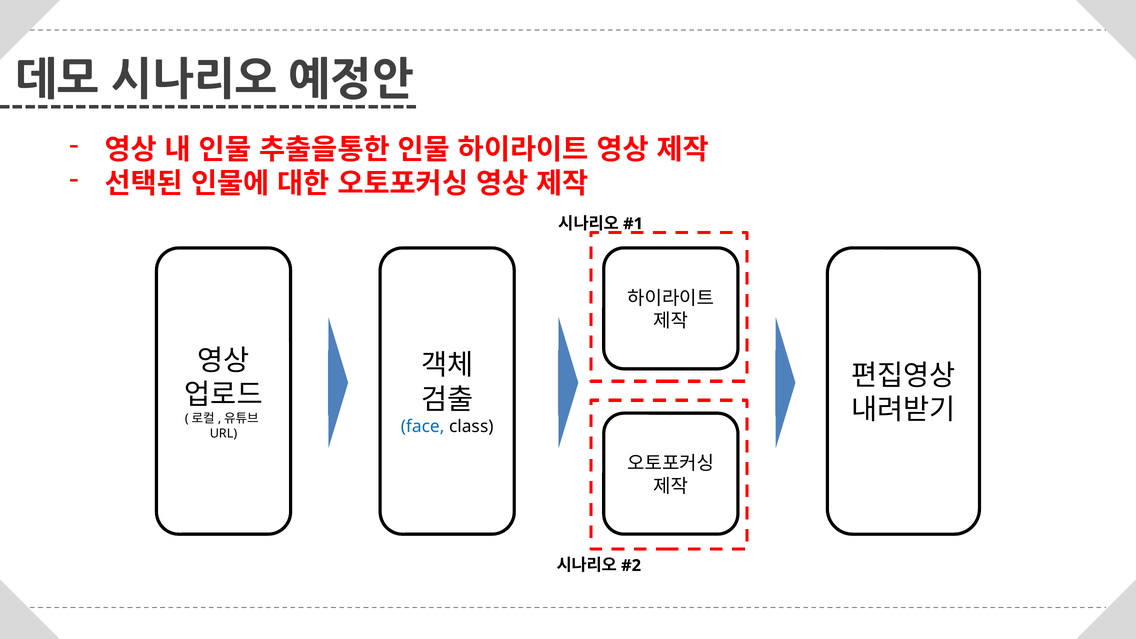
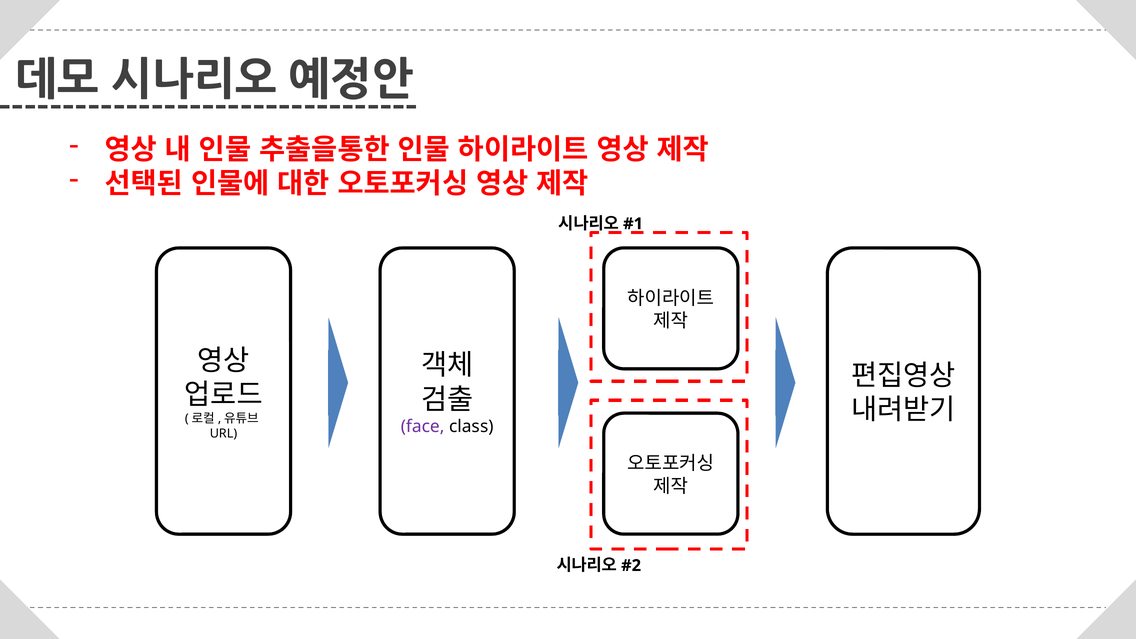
face colour: blue -> purple
